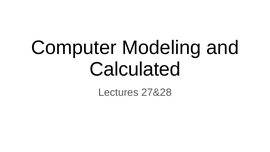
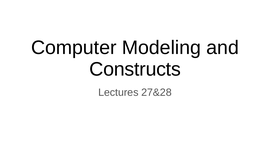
Calculated: Calculated -> Constructs
